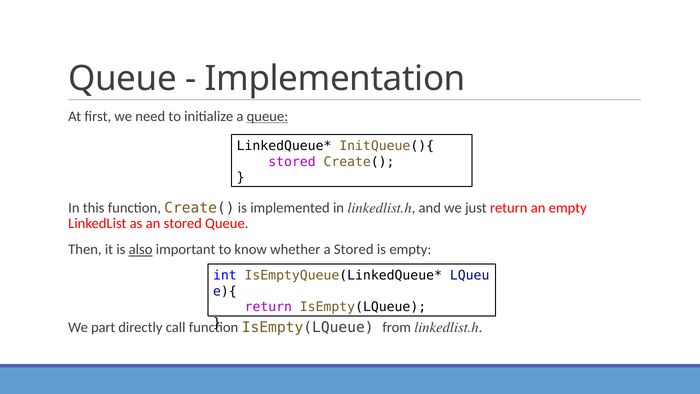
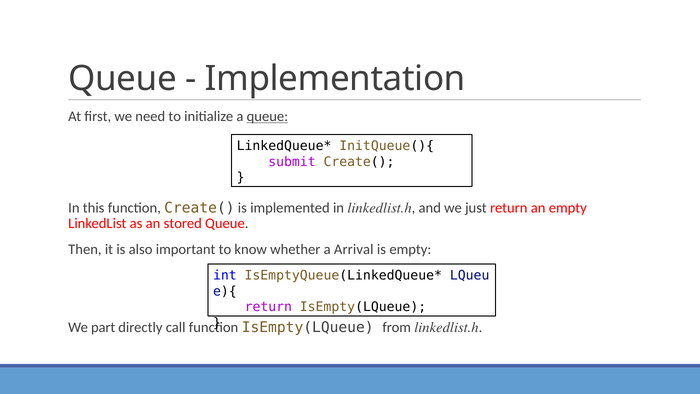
stored at (292, 162): stored -> submit
also underline: present -> none
a Stored: Stored -> Arrival
